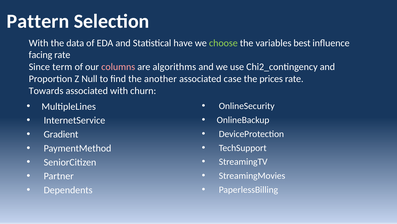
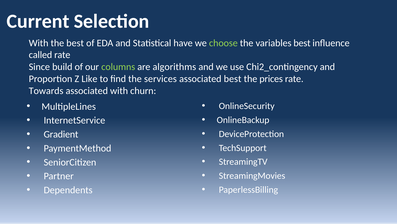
Pattern: Pattern -> Current
the data: data -> best
facing: facing -> called
term: term -> build
columns colour: pink -> light green
Null: Null -> Like
another: another -> services
associated case: case -> best
